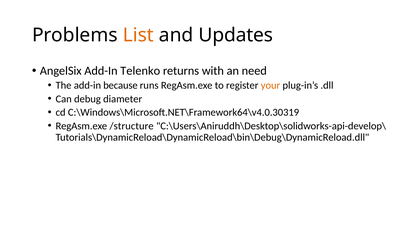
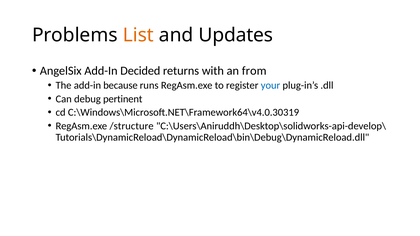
Telenko: Telenko -> Decided
need: need -> from
your colour: orange -> blue
diameter: diameter -> pertinent
